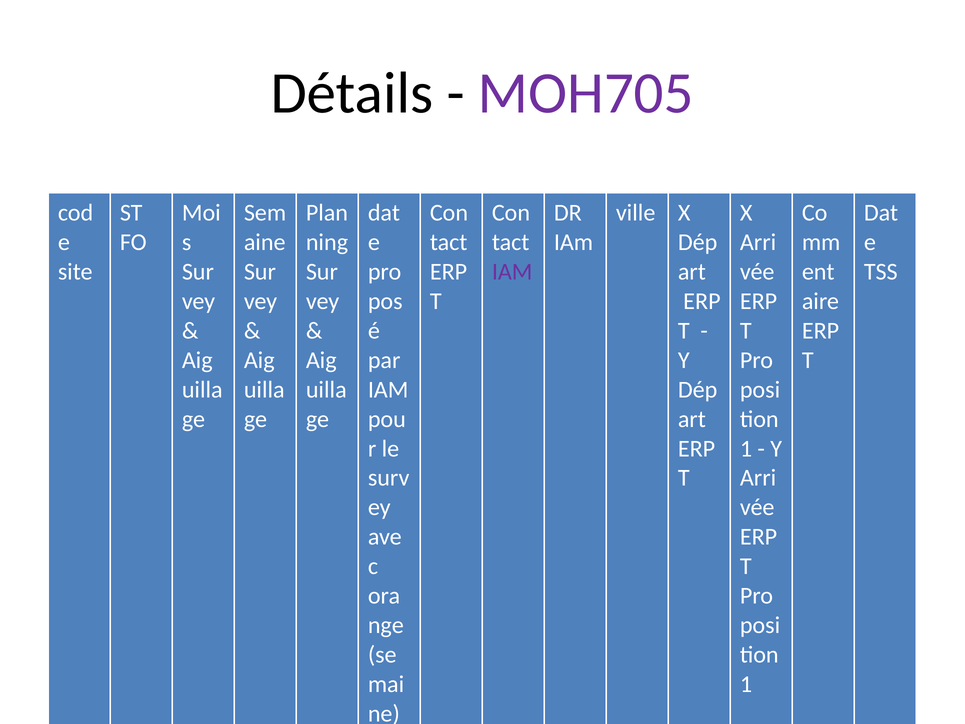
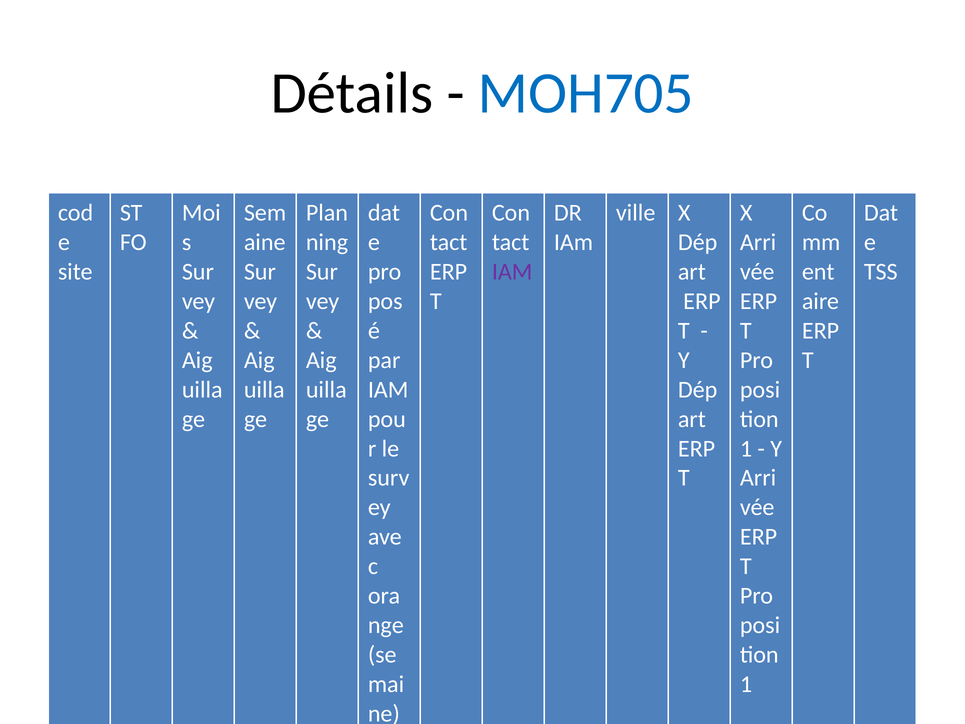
MOH705 colour: purple -> blue
